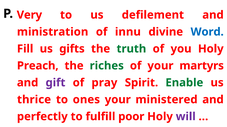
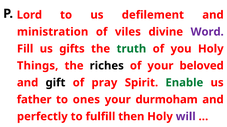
Very: Very -> Lord
innu: innu -> viles
Word colour: blue -> purple
Preach: Preach -> Things
riches colour: green -> black
martyrs: martyrs -> beloved
gift colour: purple -> black
thrice: thrice -> father
ministered: ministered -> durmoham
poor: poor -> then
